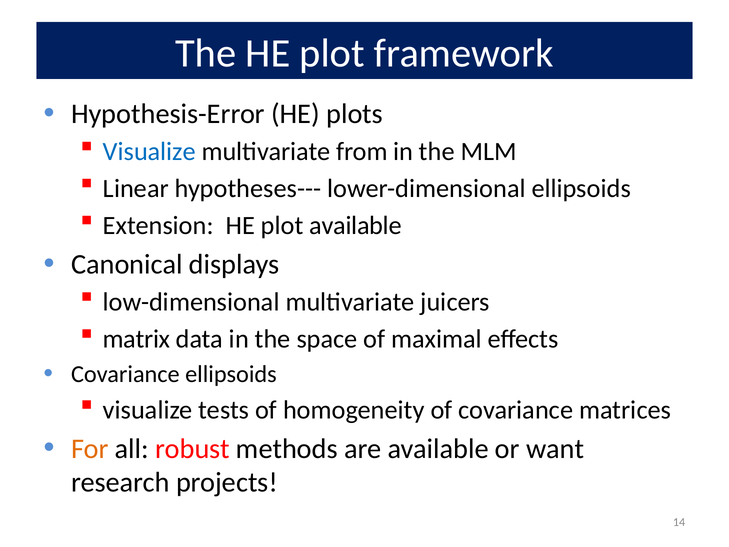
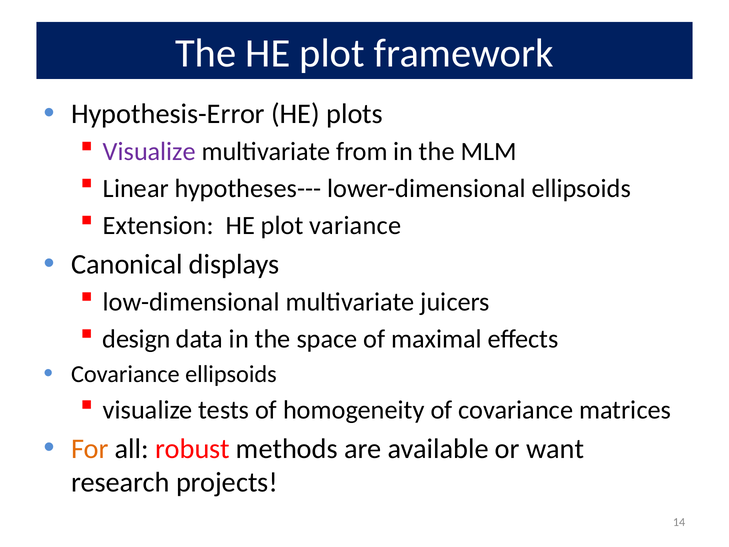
Visualize at (149, 152) colour: blue -> purple
plot available: available -> variance
matrix: matrix -> design
